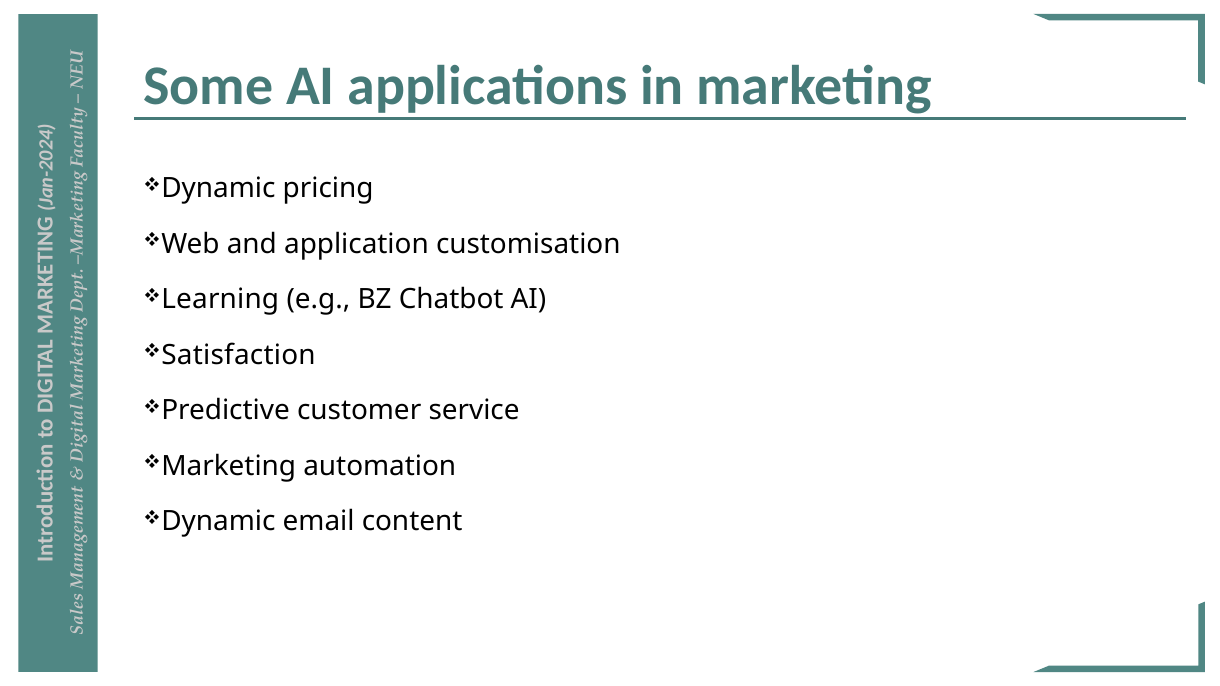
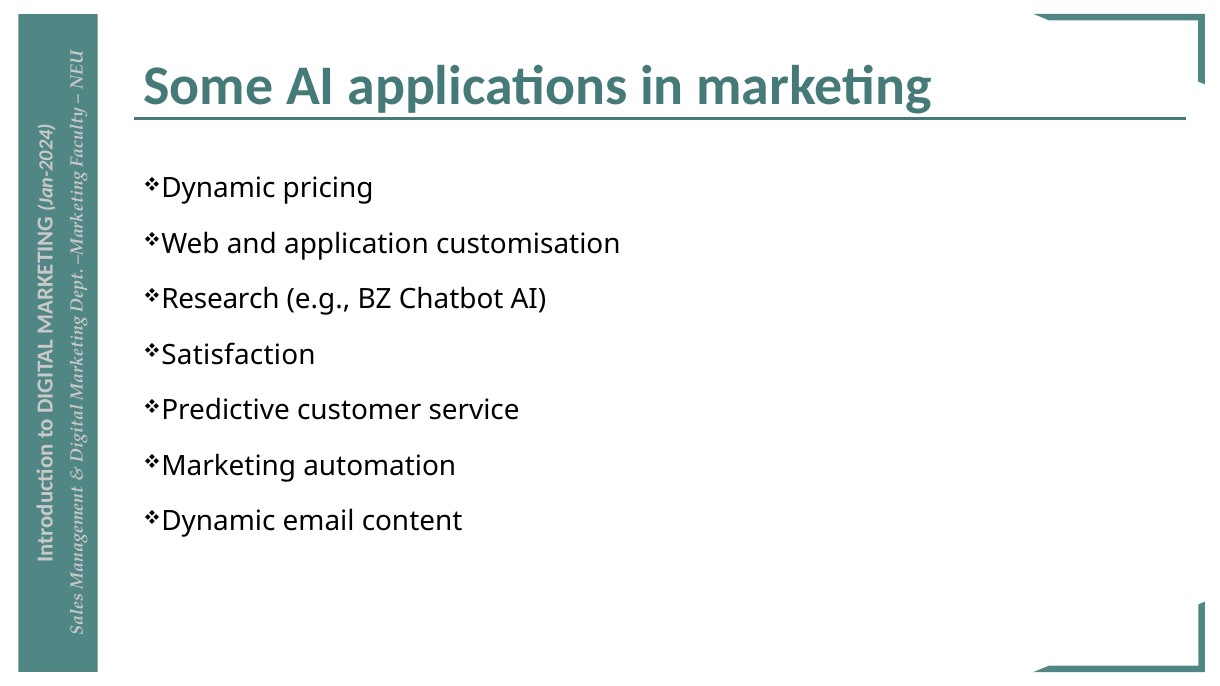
Learning: Learning -> Research
